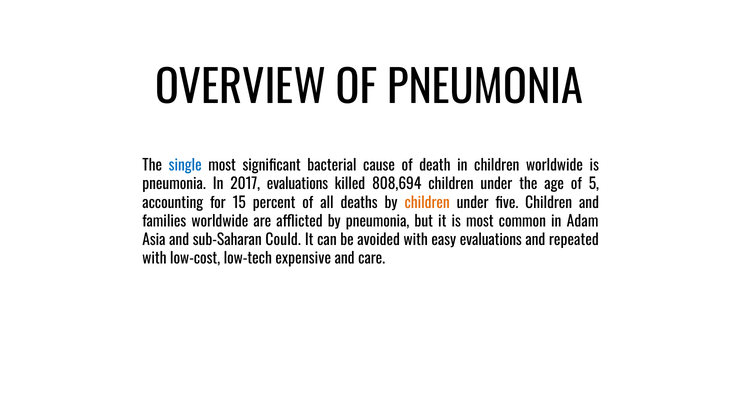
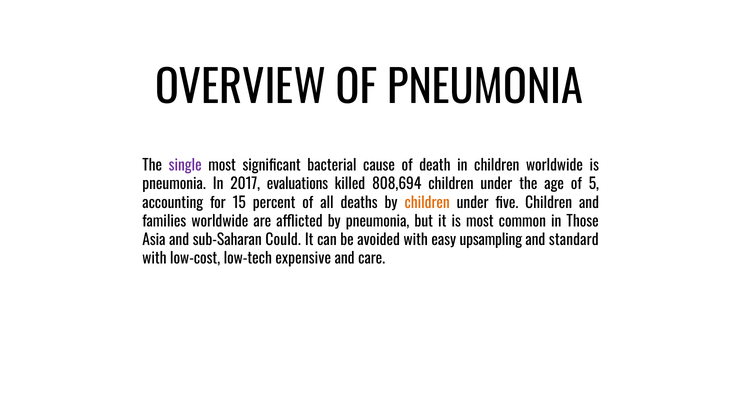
single colour: blue -> purple
Adam: Adam -> Those
easy evaluations: evaluations -> upsampling
repeated: repeated -> standard
